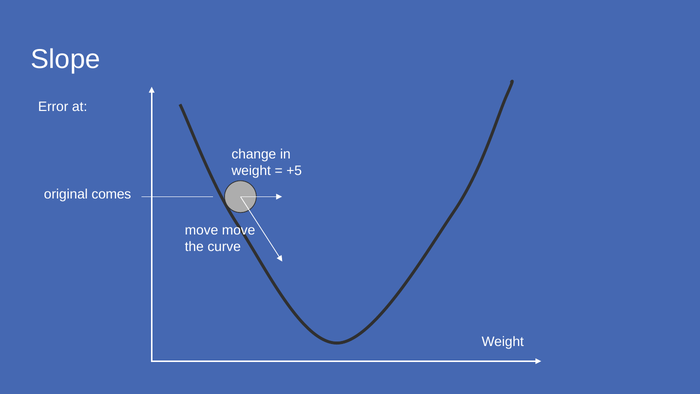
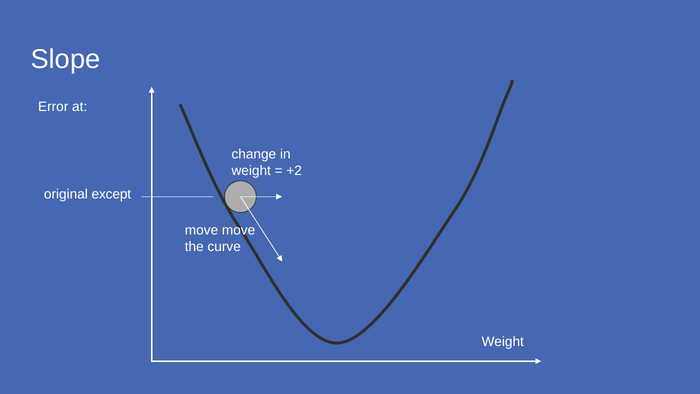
+5: +5 -> +2
comes: comes -> except
